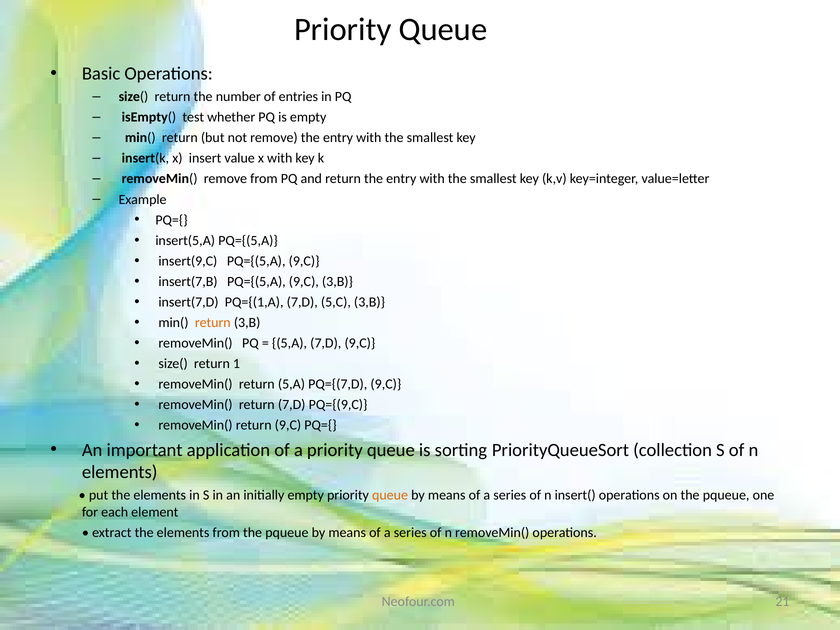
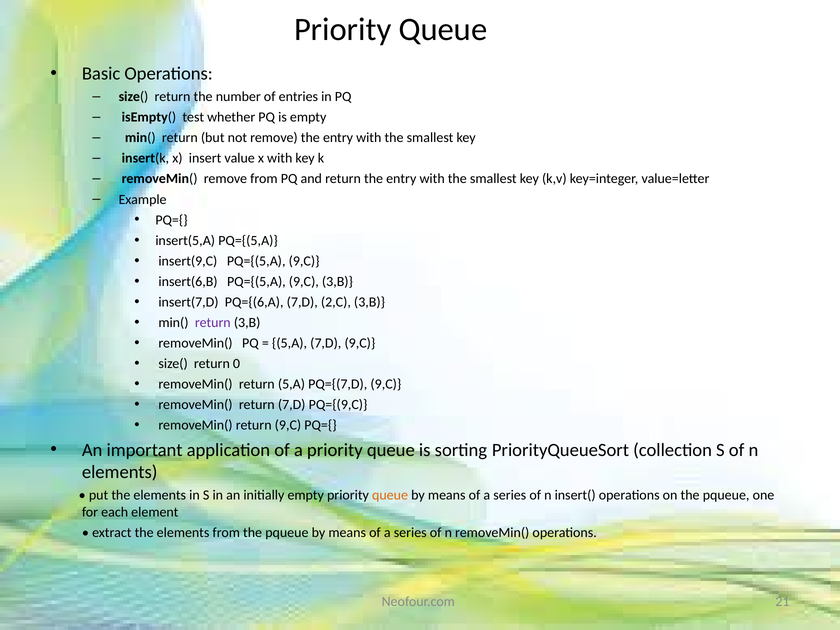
insert(7,B: insert(7,B -> insert(6,B
PQ={(1,A: PQ={(1,A -> PQ={(6,A
5,C: 5,C -> 2,C
return at (213, 323) colour: orange -> purple
1: 1 -> 0
